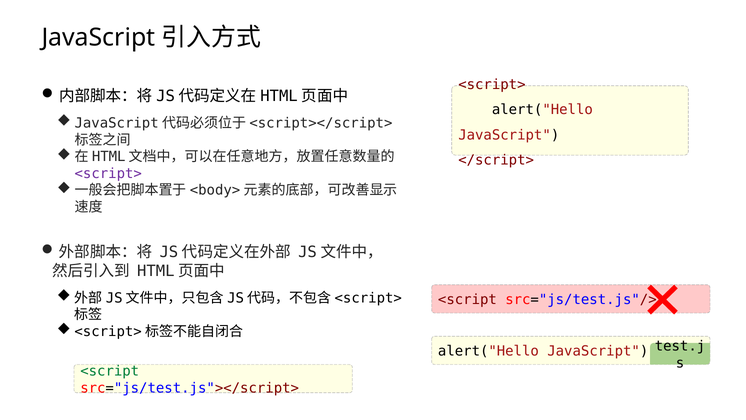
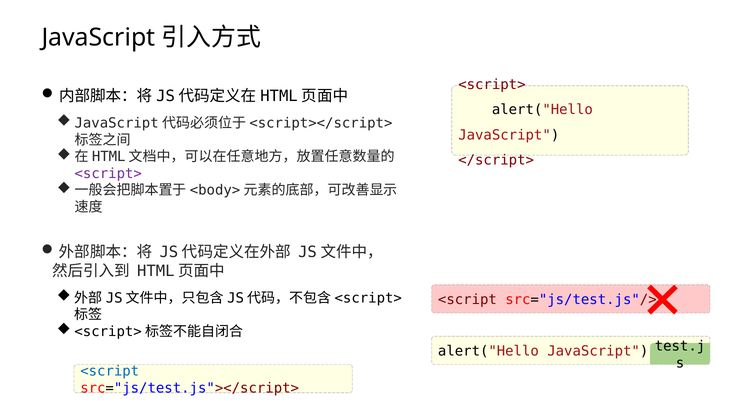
<script at (110, 371) colour: green -> blue
